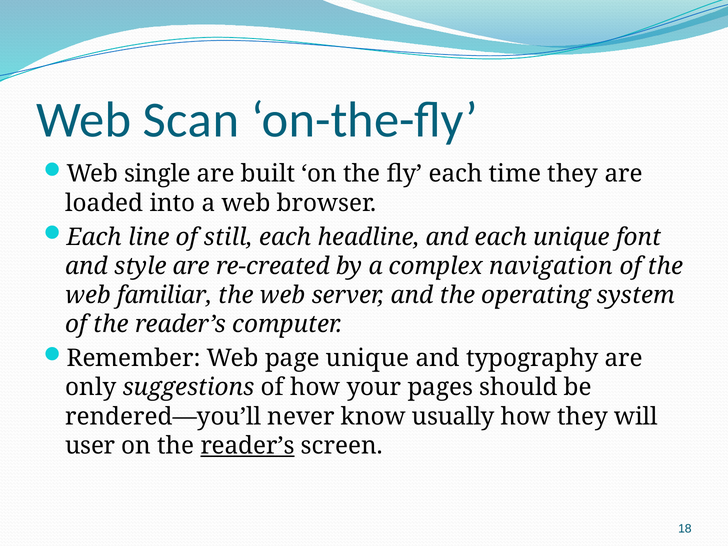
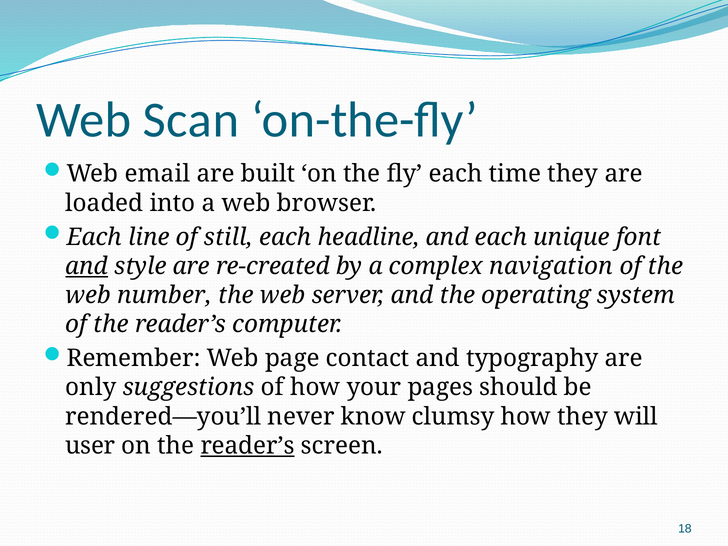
single: single -> email
and at (87, 266) underline: none -> present
familiar: familiar -> number
page unique: unique -> contact
usually: usually -> clumsy
